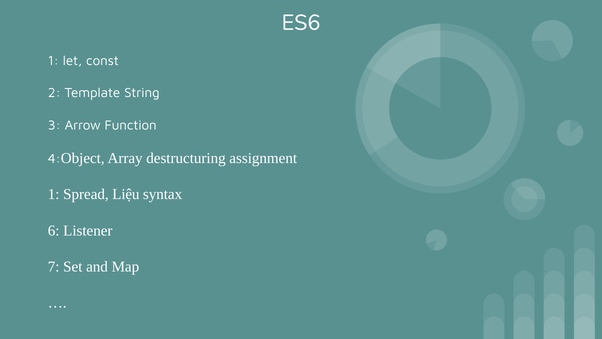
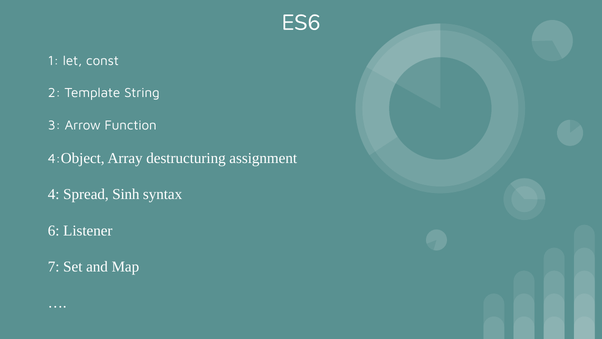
1 at (54, 194): 1 -> 4
Liệu: Liệu -> Sinh
